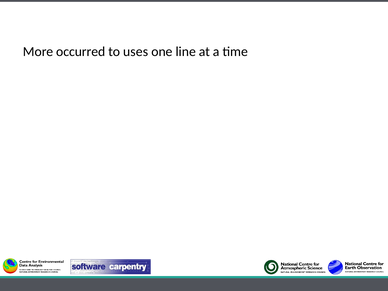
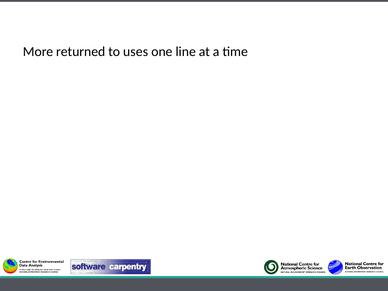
occurred: occurred -> returned
